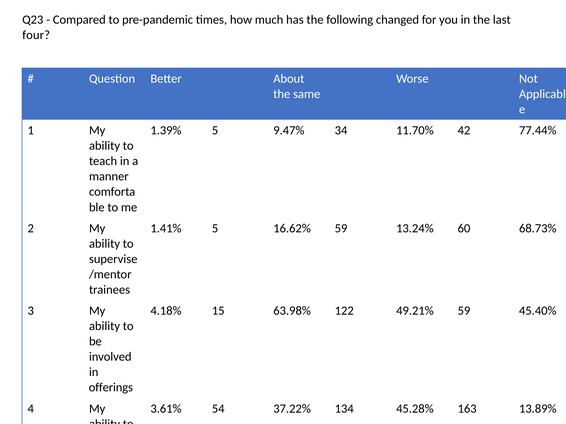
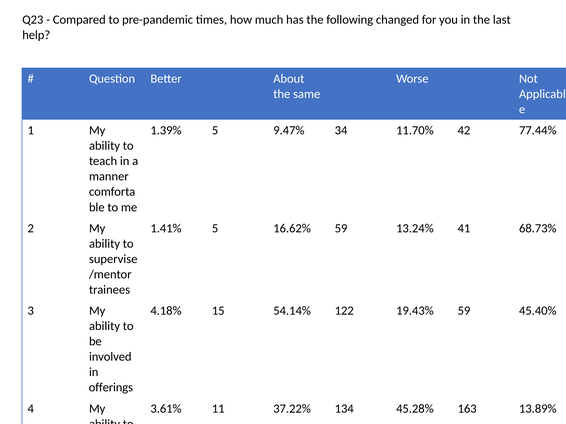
four: four -> help
60: 60 -> 41
63.98%: 63.98% -> 54.14%
49.21%: 49.21% -> 19.43%
54: 54 -> 11
